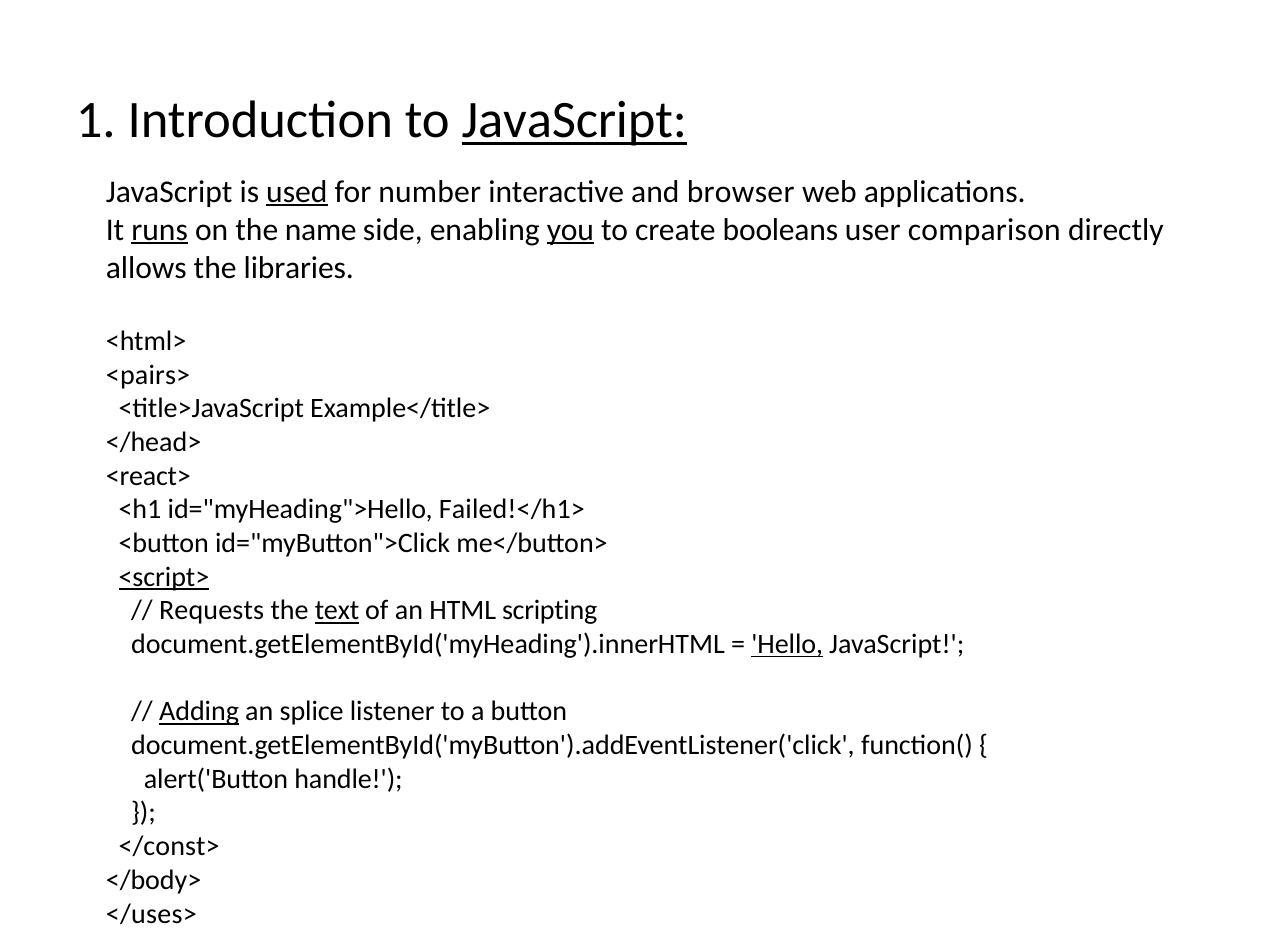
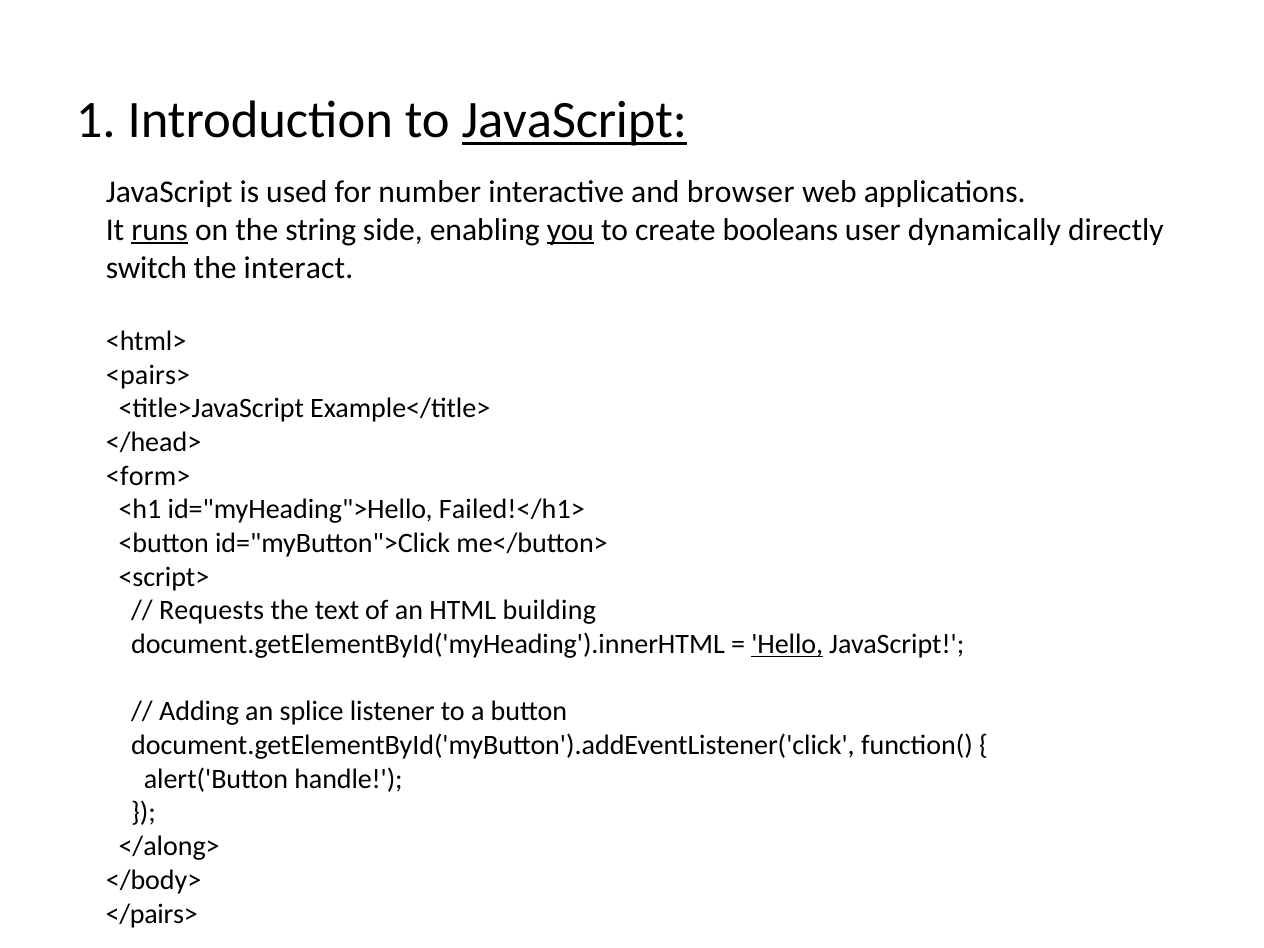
used underline: present -> none
name: name -> string
comparison: comparison -> dynamically
allows: allows -> switch
libraries: libraries -> interact
<react>: <react> -> <form>
<script> underline: present -> none
text underline: present -> none
scripting: scripting -> building
Adding underline: present -> none
</const>: </const> -> </along>
</uses>: </uses> -> </pairs>
